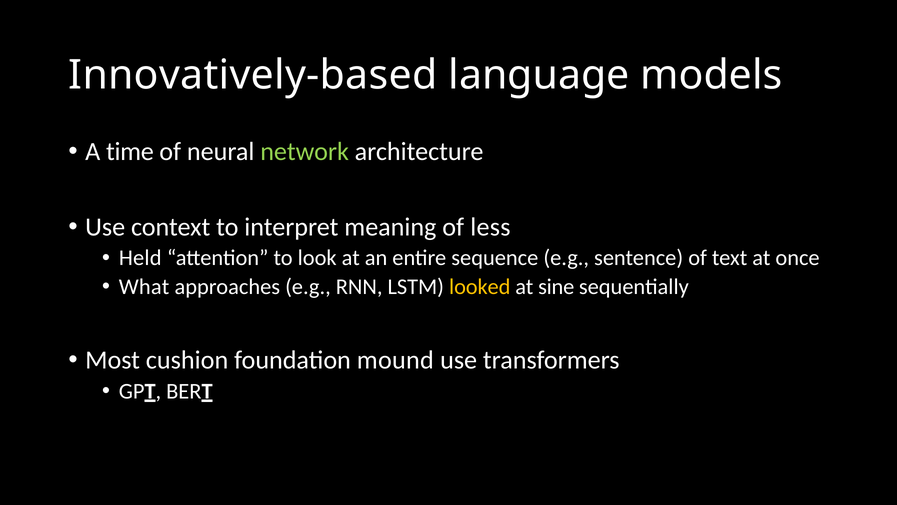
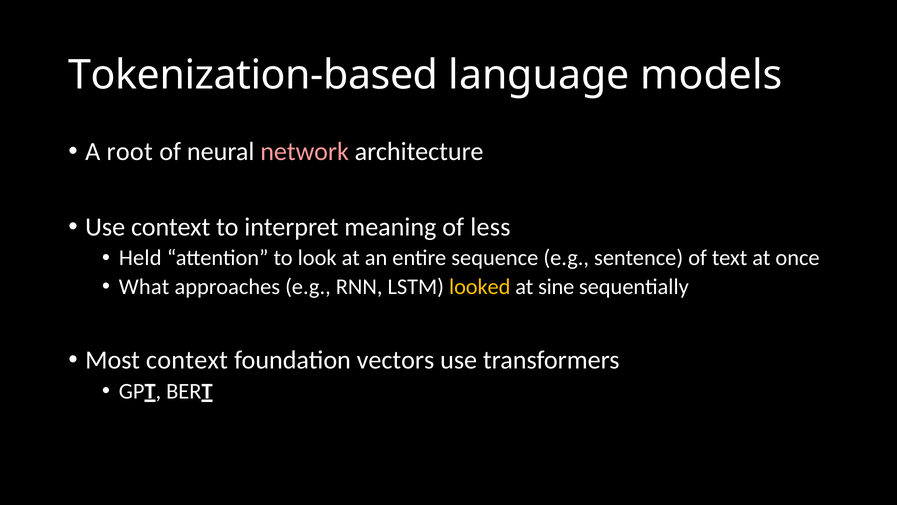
Innovatively-based: Innovatively-based -> Tokenization-based
time: time -> root
network colour: light green -> pink
Most cushion: cushion -> context
mound: mound -> vectors
